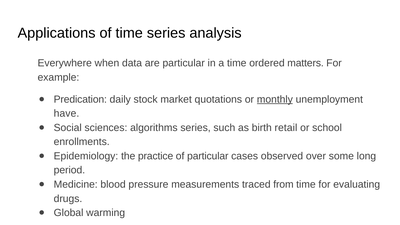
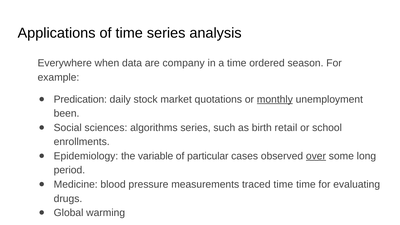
are particular: particular -> company
matters: matters -> season
have: have -> been
practice: practice -> variable
over underline: none -> present
traced from: from -> time
